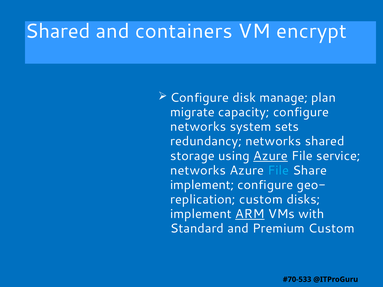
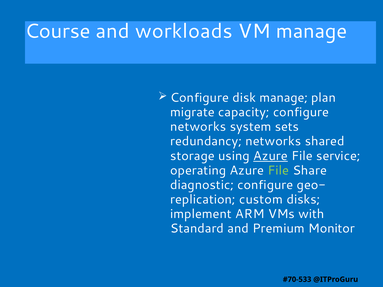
Shared at (58, 31): Shared -> Course
containers: containers -> workloads
VM encrypt: encrypt -> manage
networks at (198, 171): networks -> operating
File at (278, 171) colour: light blue -> light green
implement at (202, 185): implement -> diagnostic
ARM underline: present -> none
Premium Custom: Custom -> Monitor
